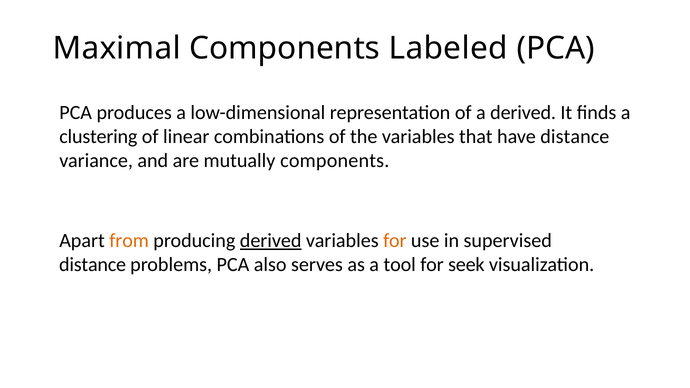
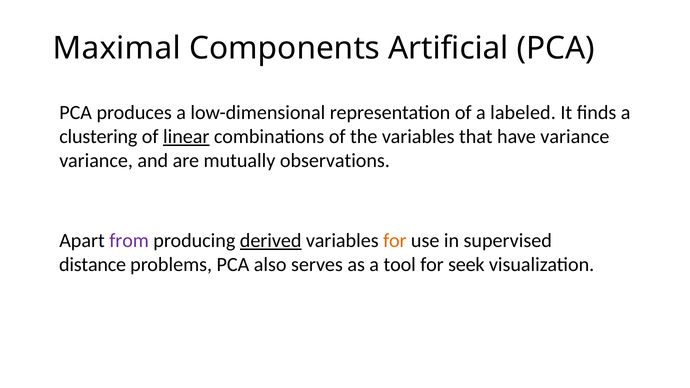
Labeled: Labeled -> Artificial
a derived: derived -> labeled
linear underline: none -> present
have distance: distance -> variance
mutually components: components -> observations
from colour: orange -> purple
